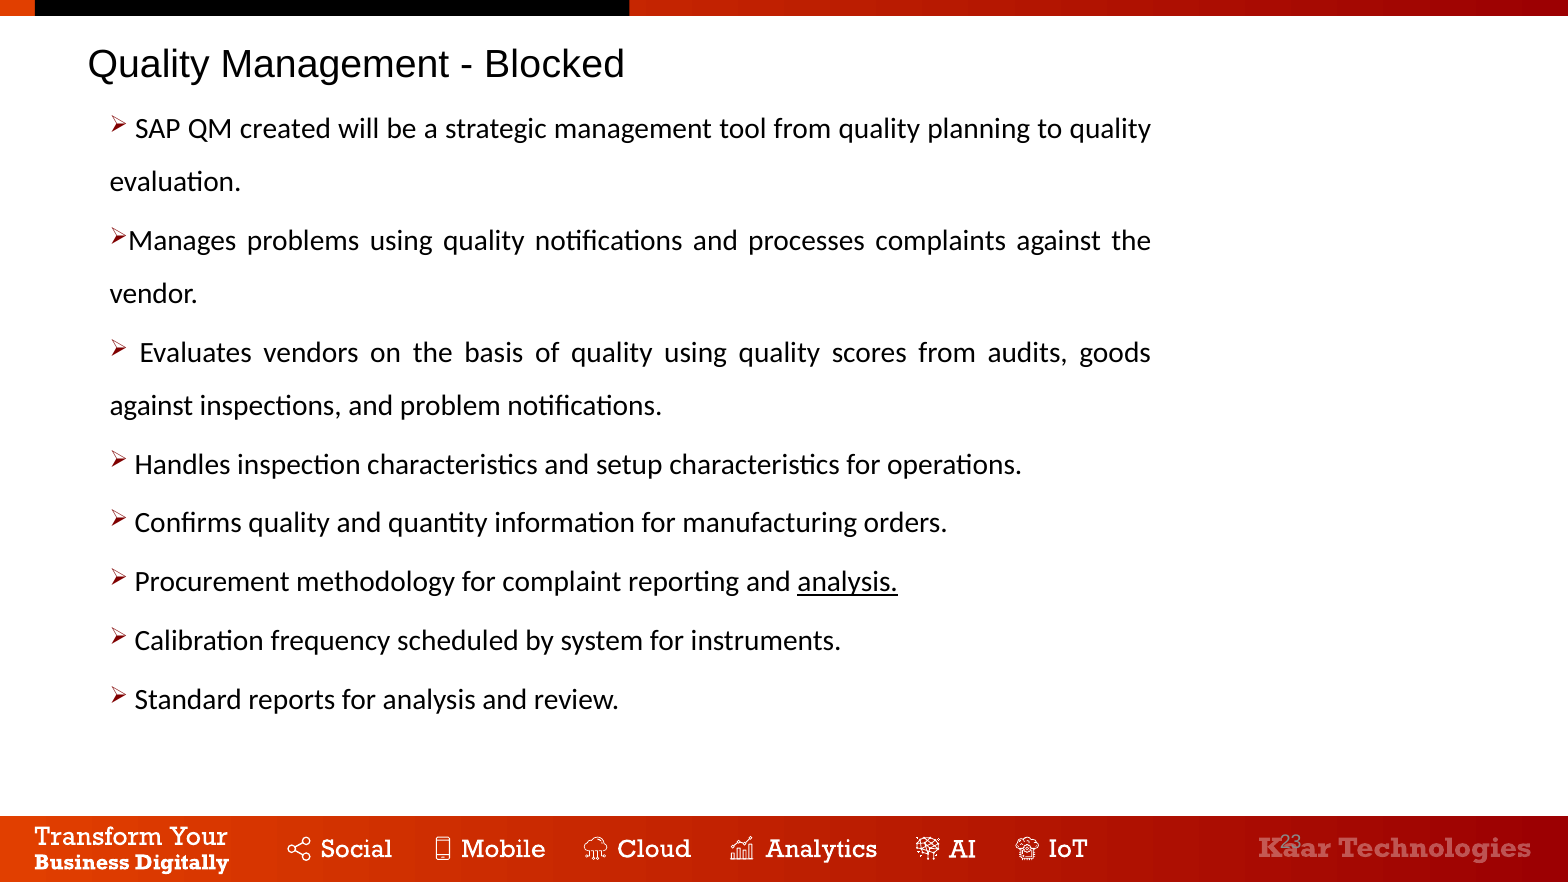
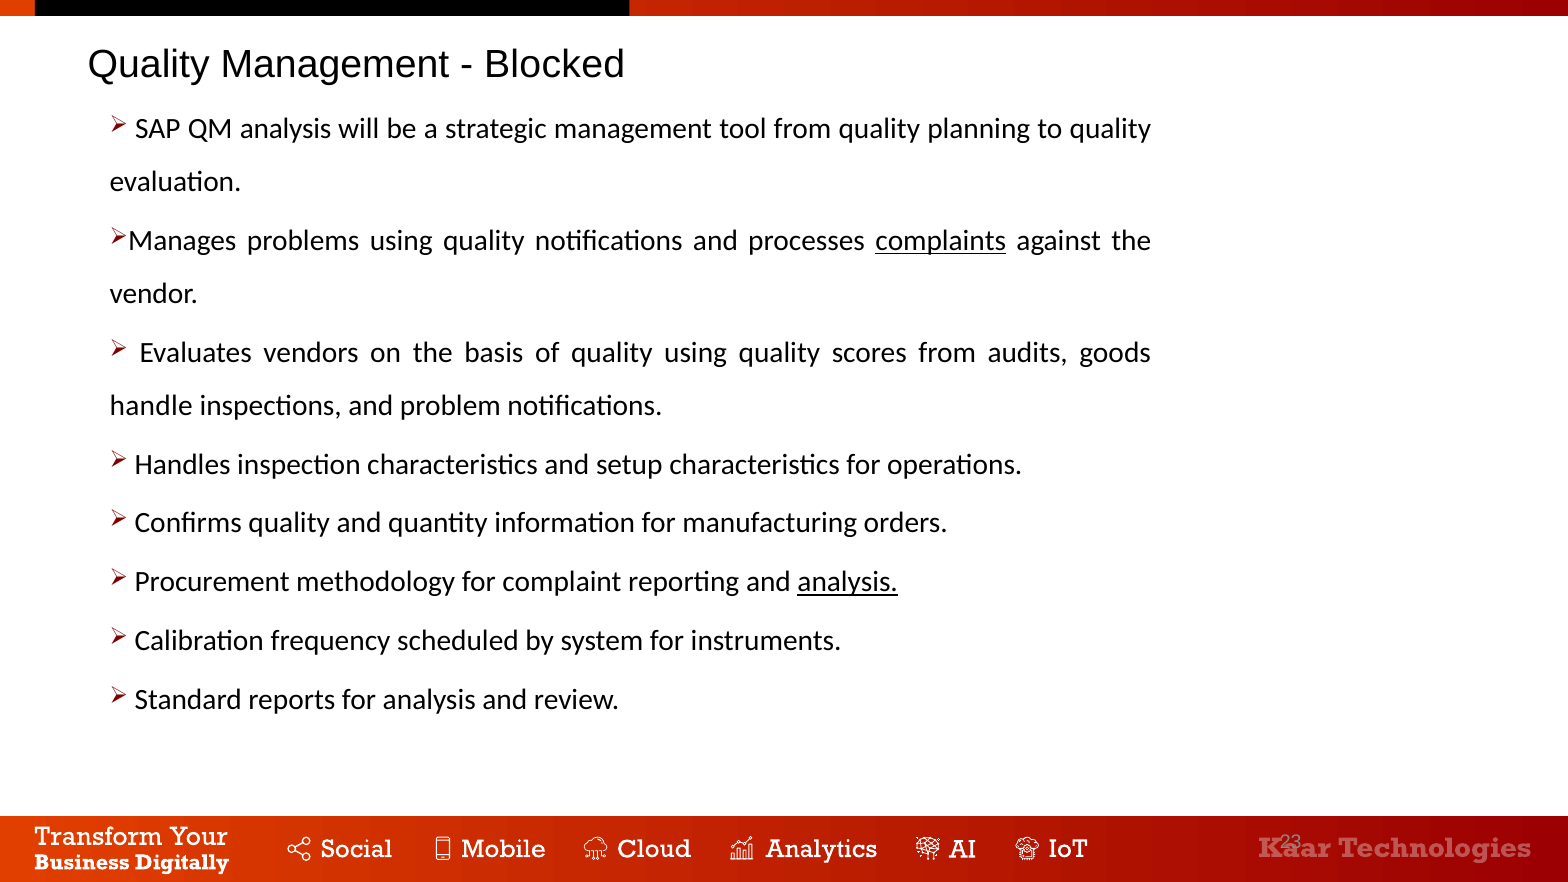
QM created: created -> analysis
complaints underline: none -> present
against at (151, 406): against -> handle
